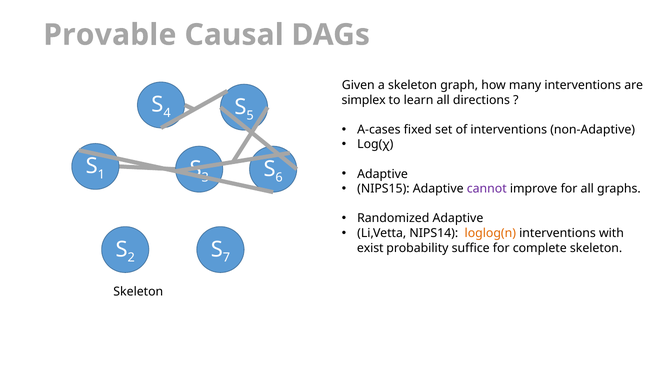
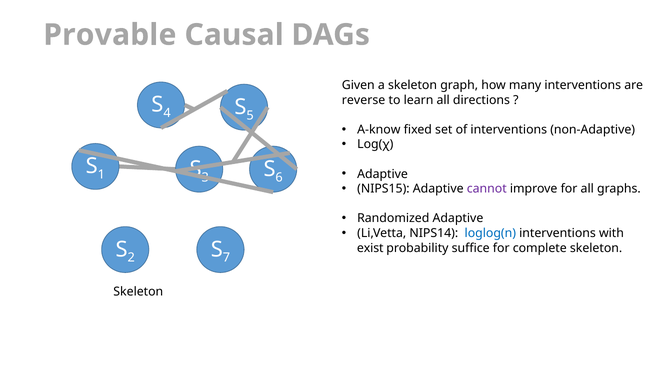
simplex: simplex -> reverse
A-cases: A-cases -> A-know
loglog(n colour: orange -> blue
